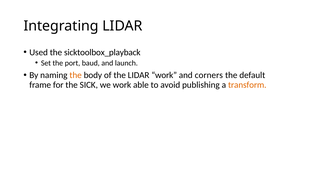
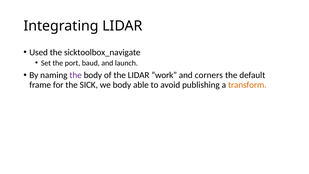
sicktoolbox_playback: sicktoolbox_playback -> sicktoolbox_navigate
the at (76, 75) colour: orange -> purple
we work: work -> body
